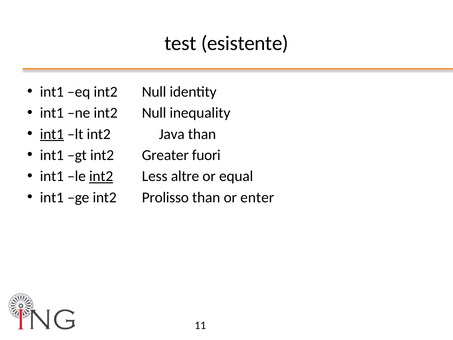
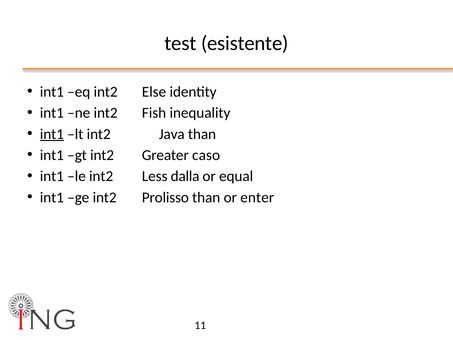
eq int2 Null: Null -> Else
ne int2 Null: Null -> Fish
fuori: fuori -> caso
int2 at (101, 176) underline: present -> none
altre: altre -> dalla
